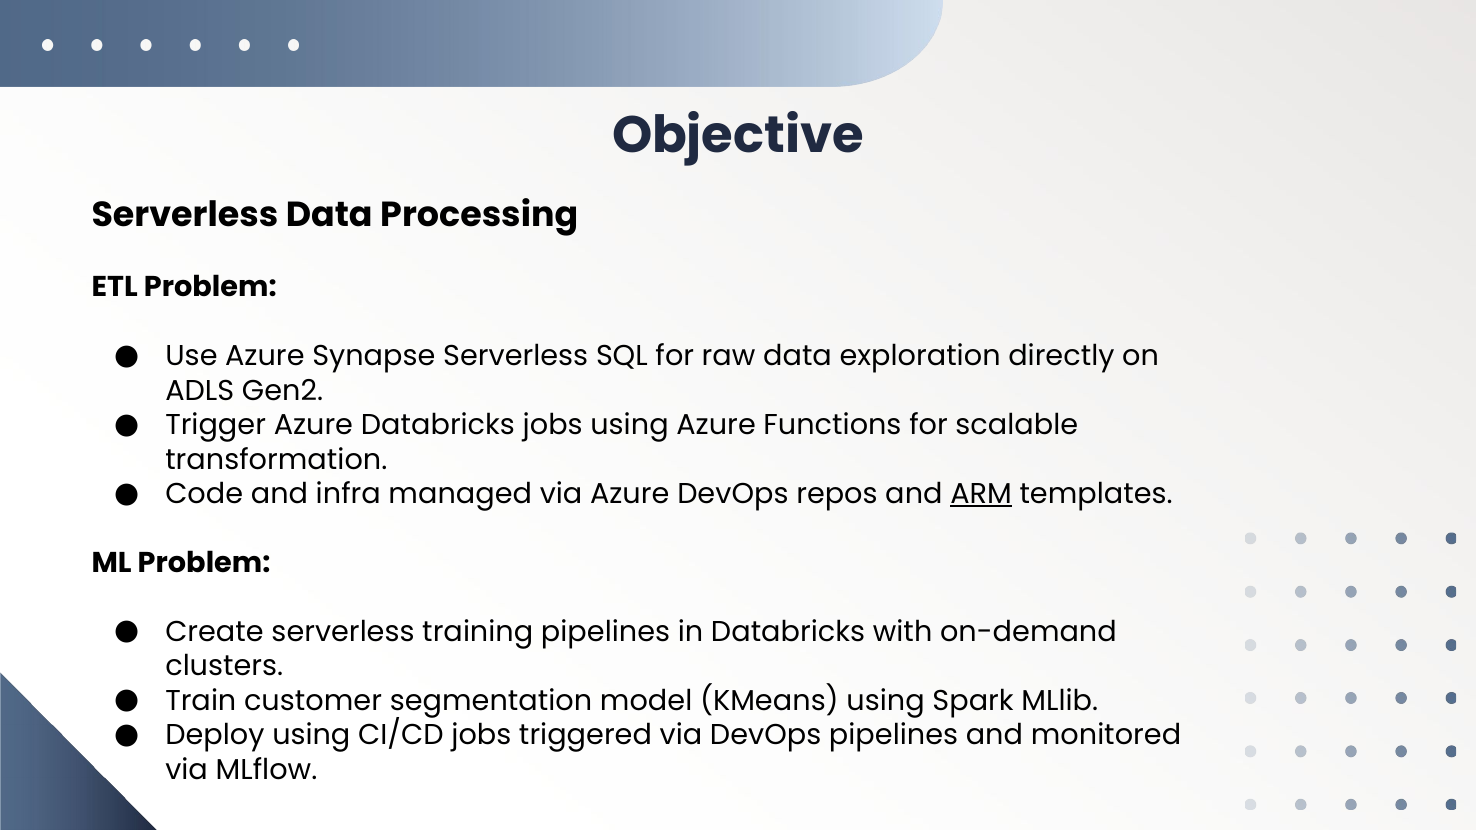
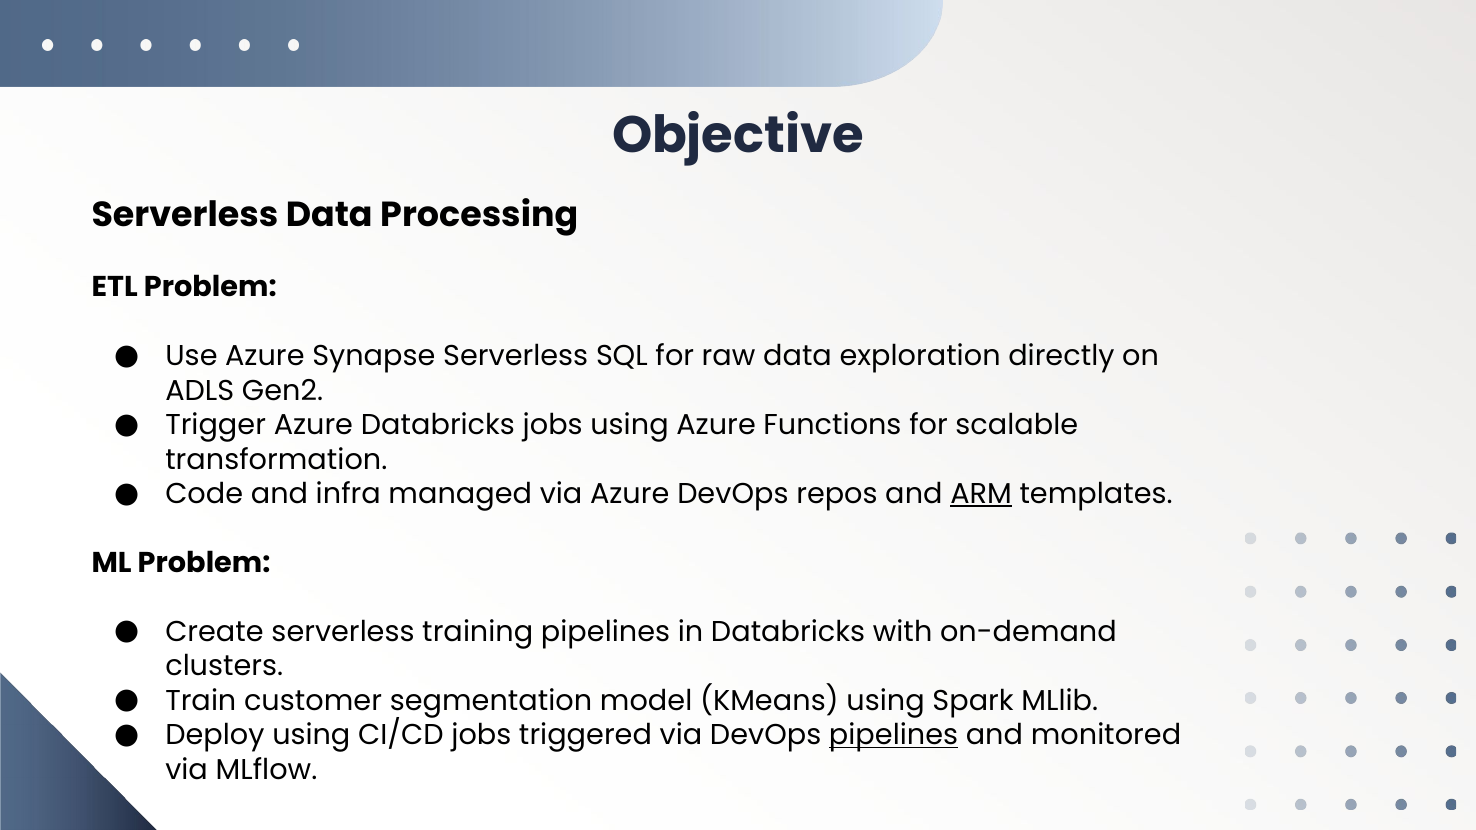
pipelines at (894, 735) underline: none -> present
